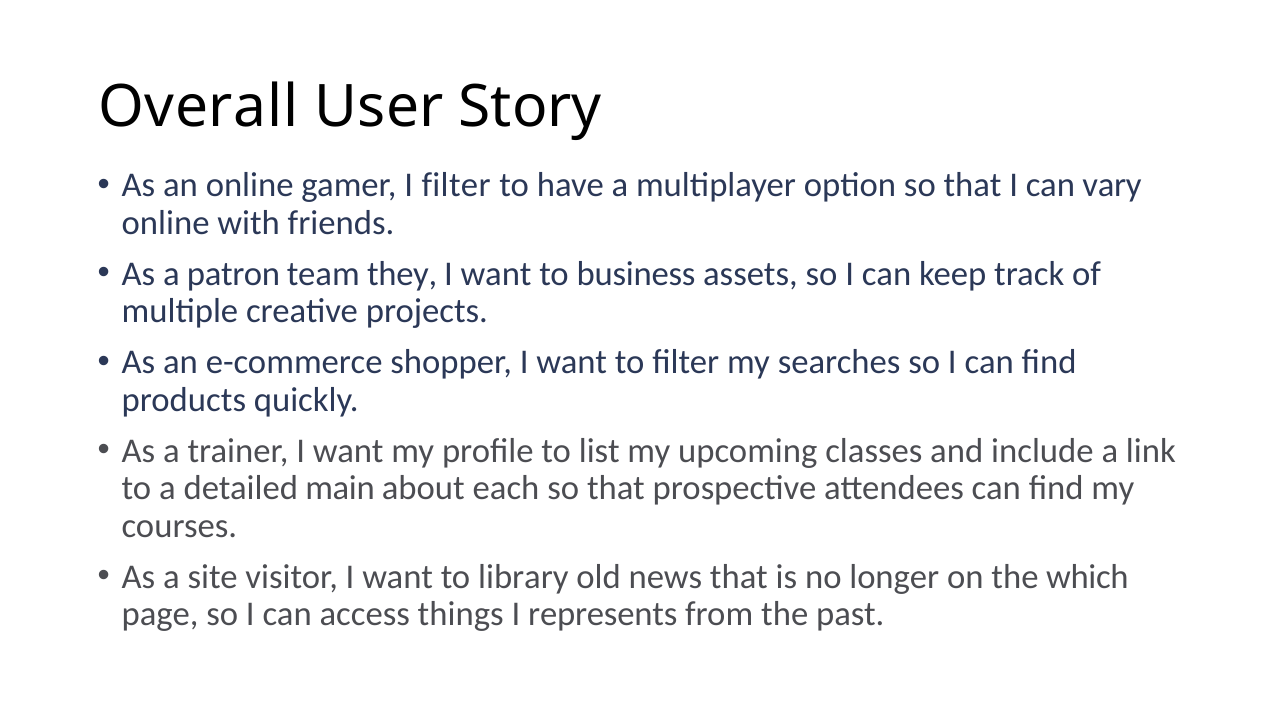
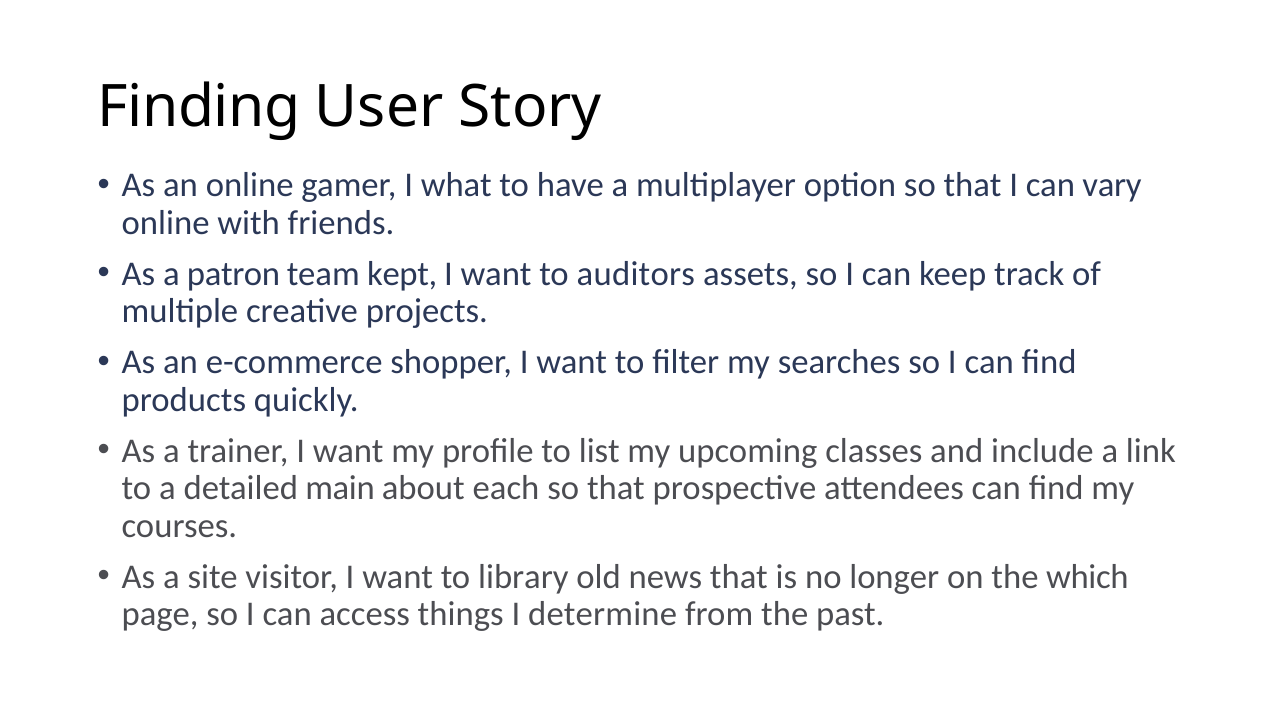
Overall: Overall -> Finding
I filter: filter -> what
they: they -> kept
business: business -> auditors
represents: represents -> determine
